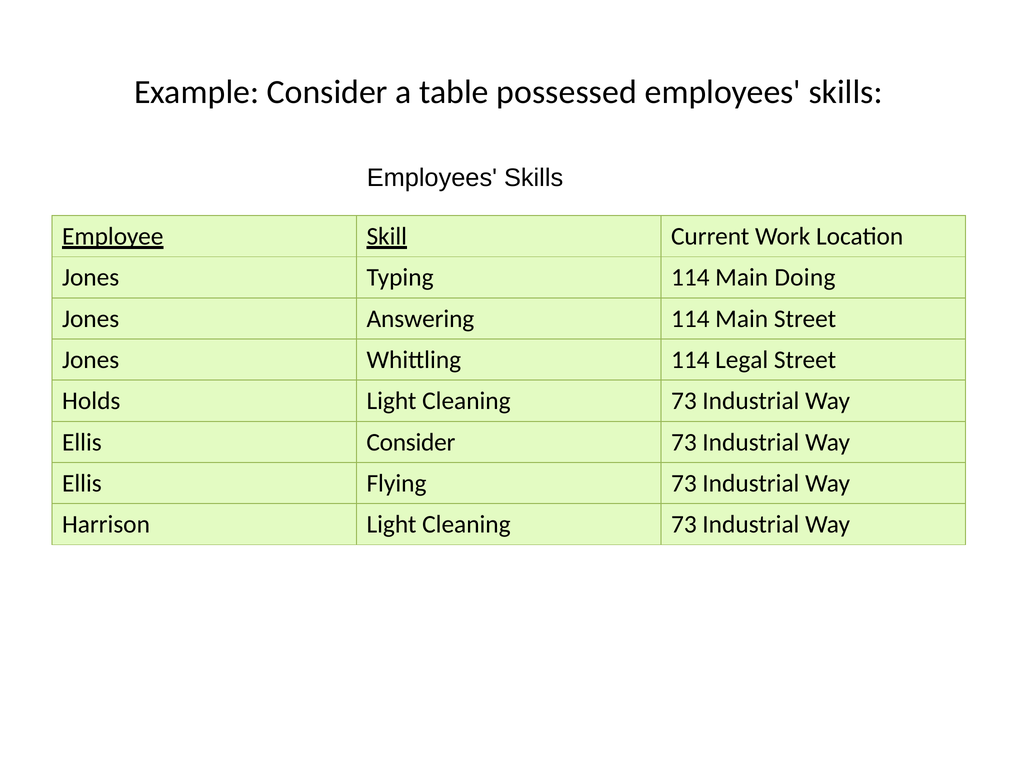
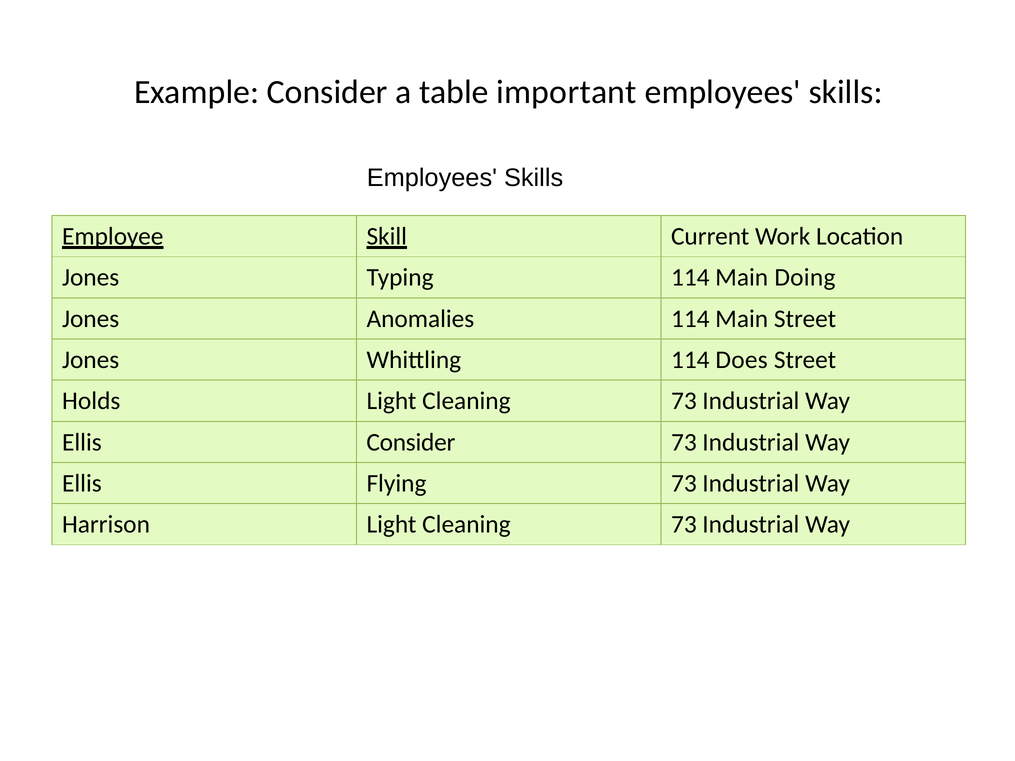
possessed: possessed -> important
Answering: Answering -> Anomalies
Legal: Legal -> Does
